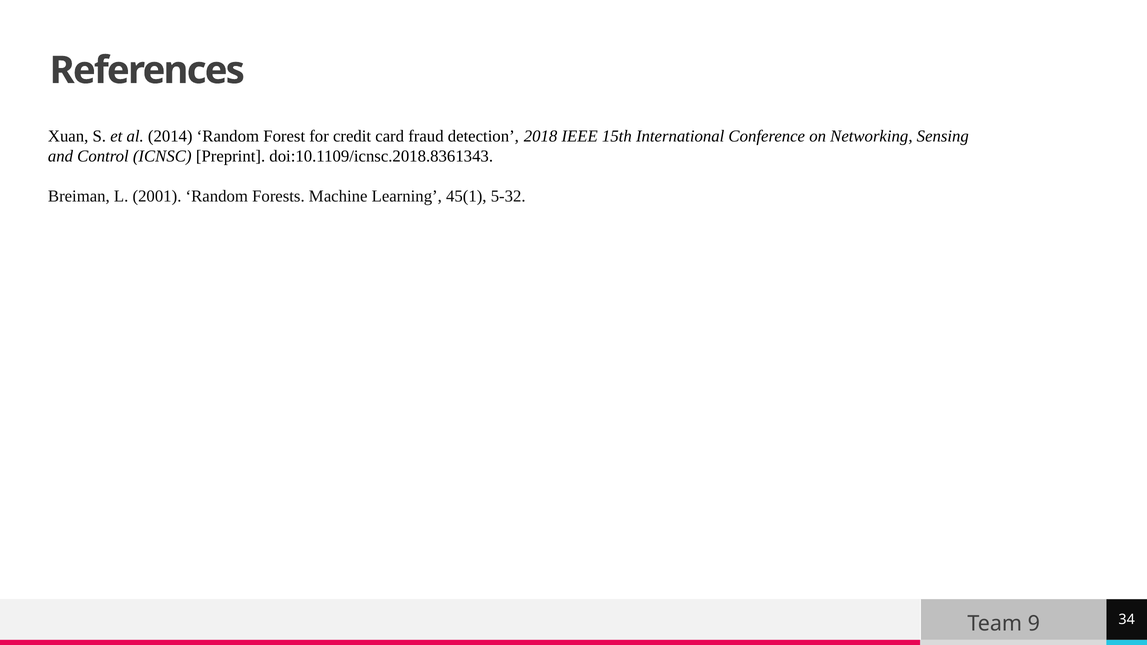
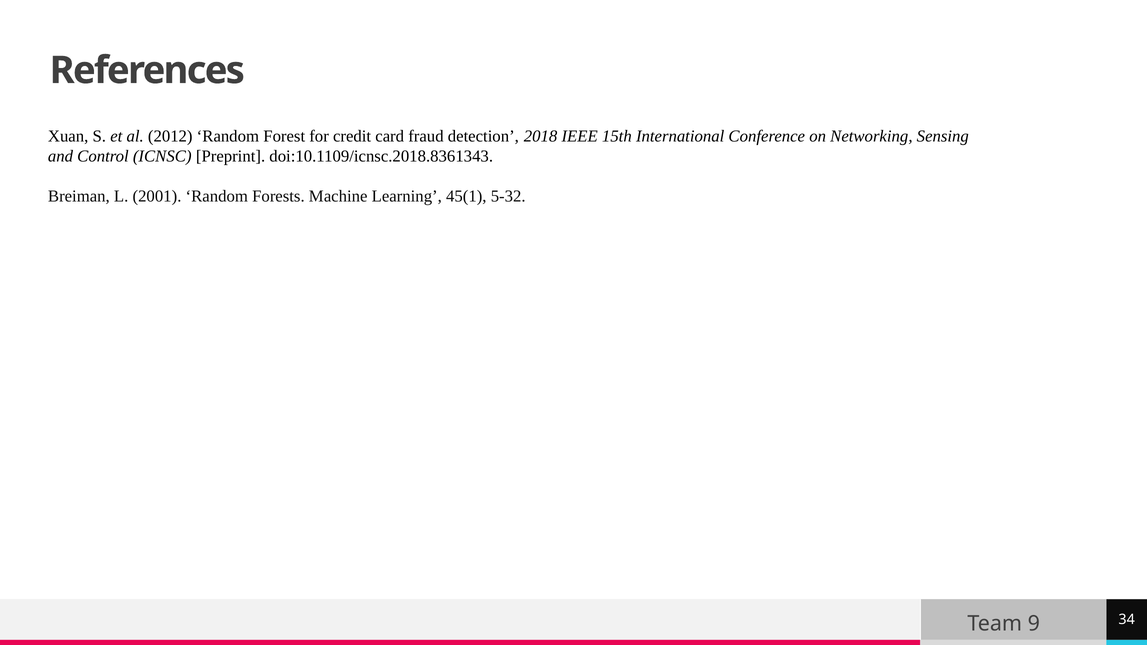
2014: 2014 -> 2012
